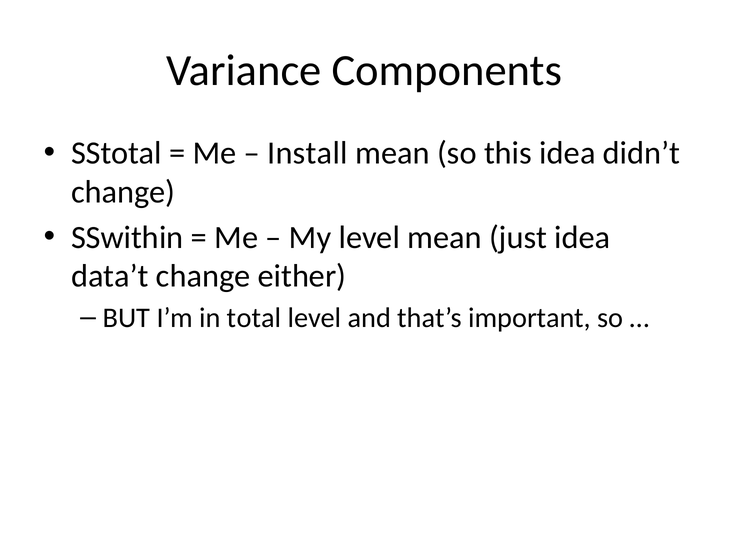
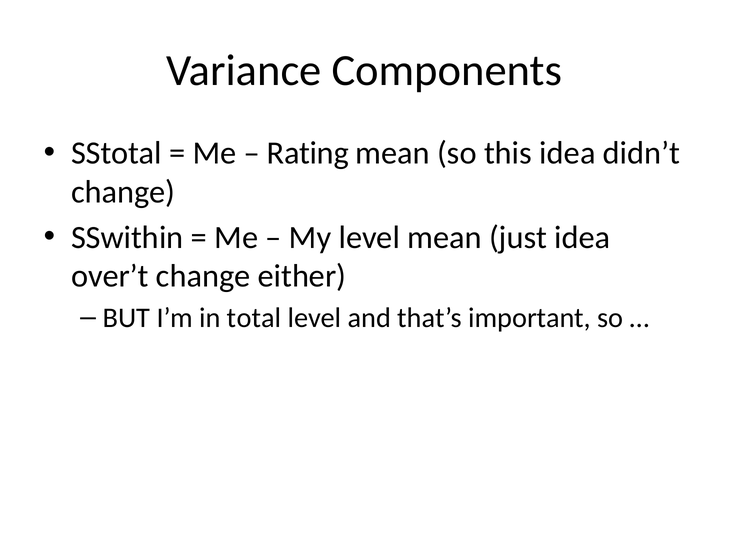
Install: Install -> Rating
data’t: data’t -> over’t
